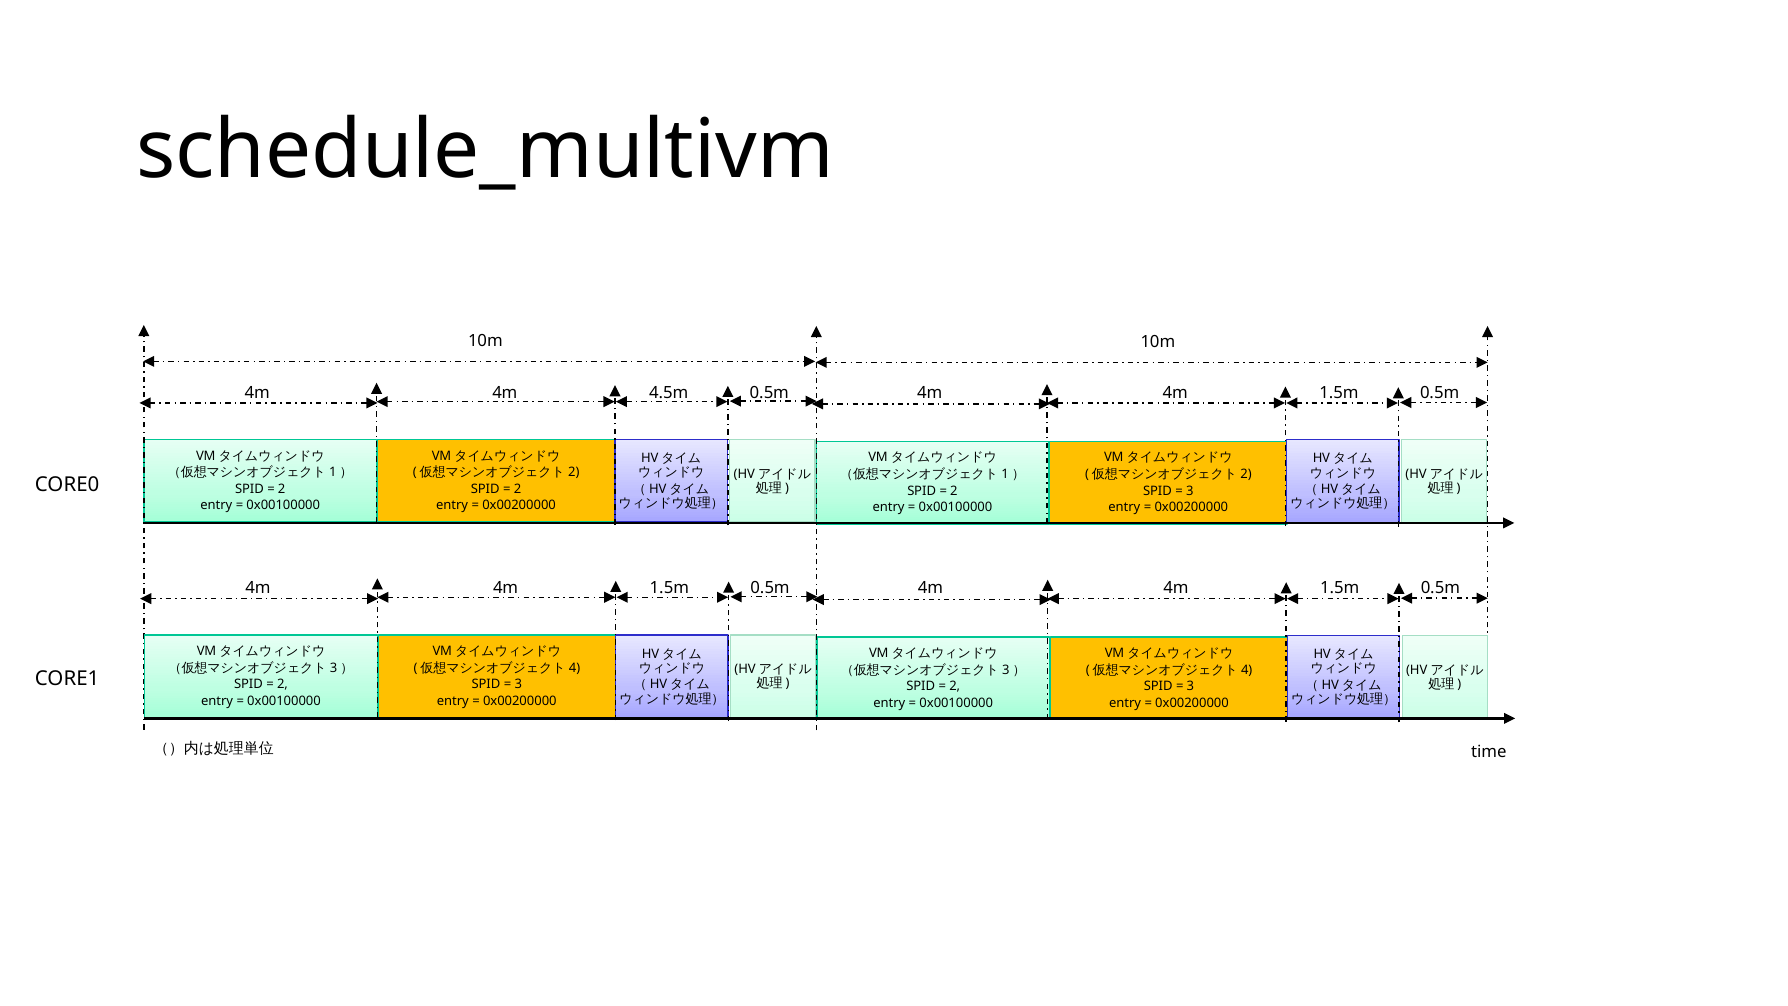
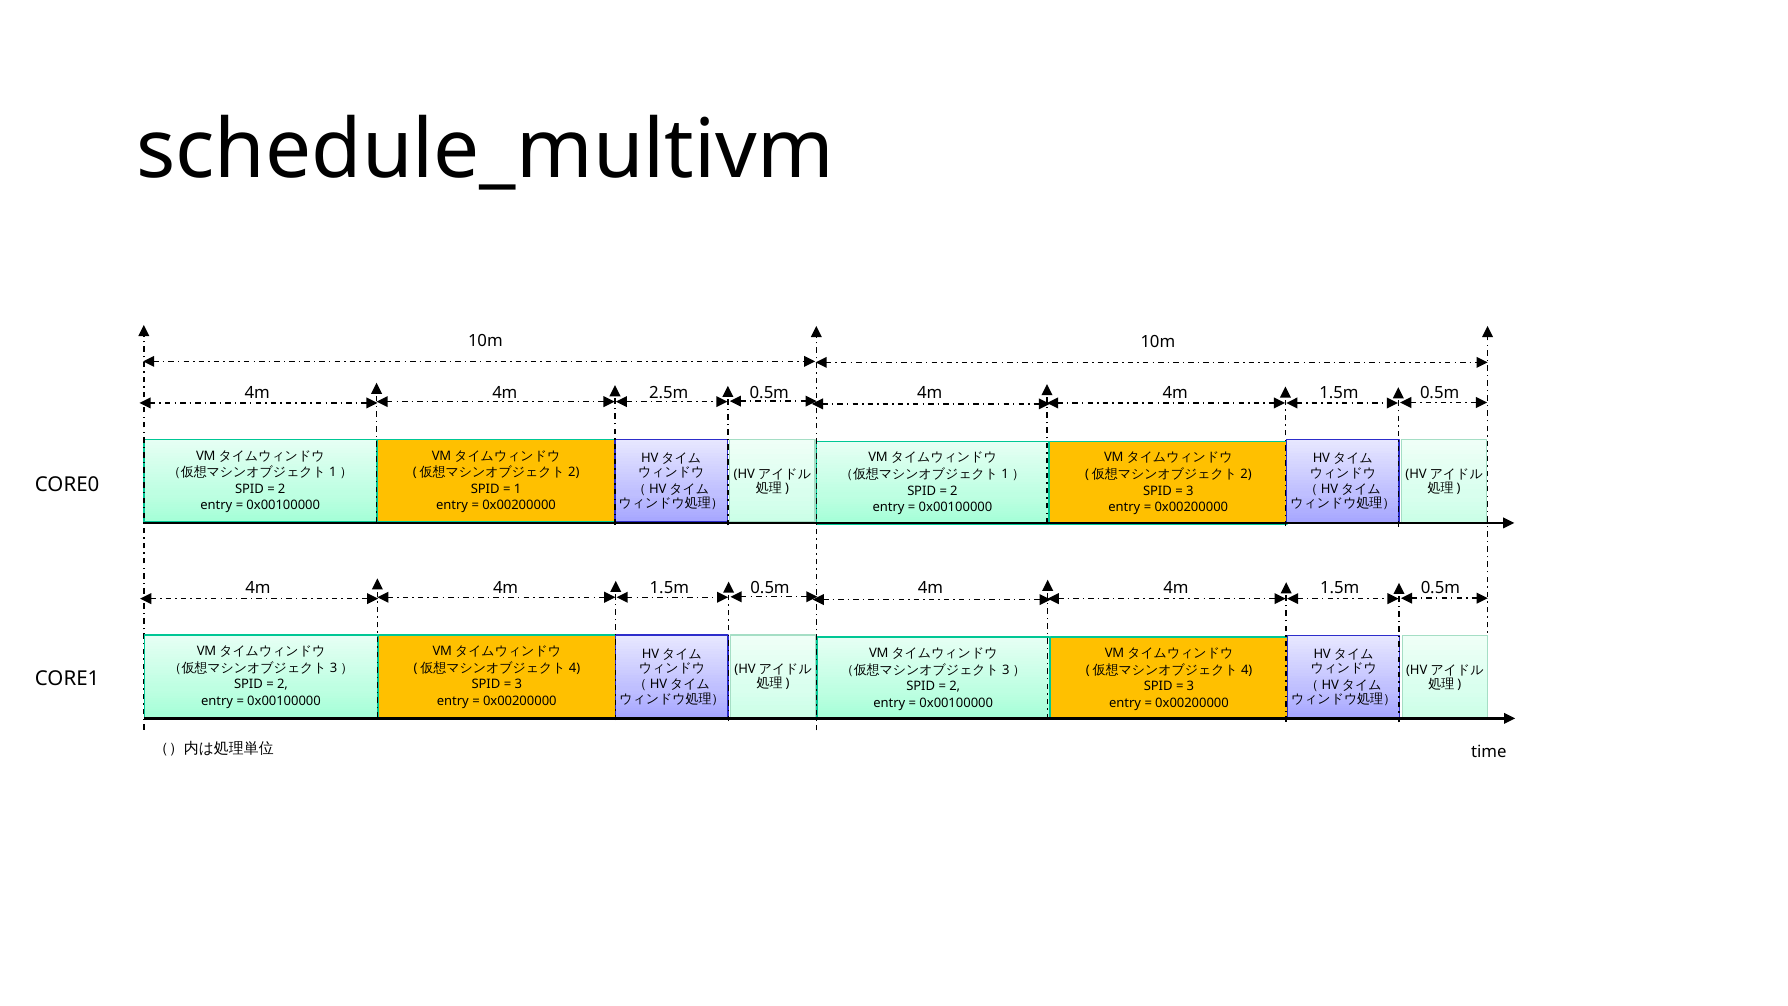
4.5m: 4.5m -> 2.5m
2 at (517, 489): 2 -> 1
